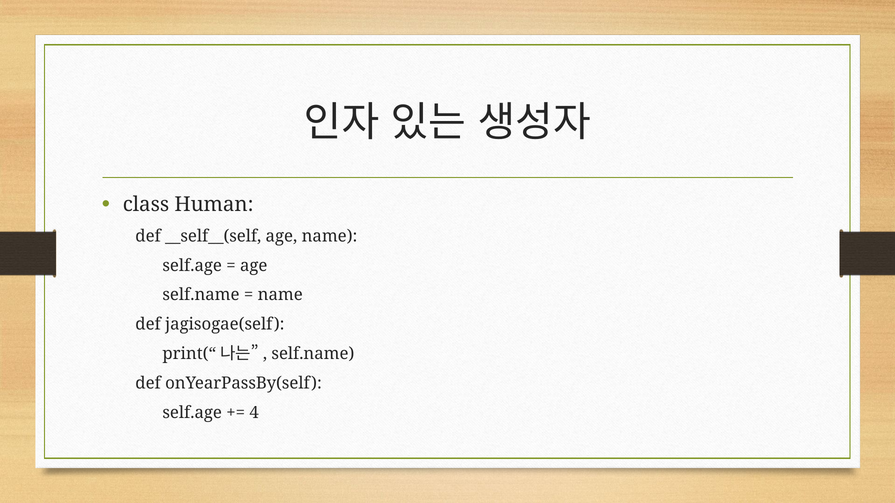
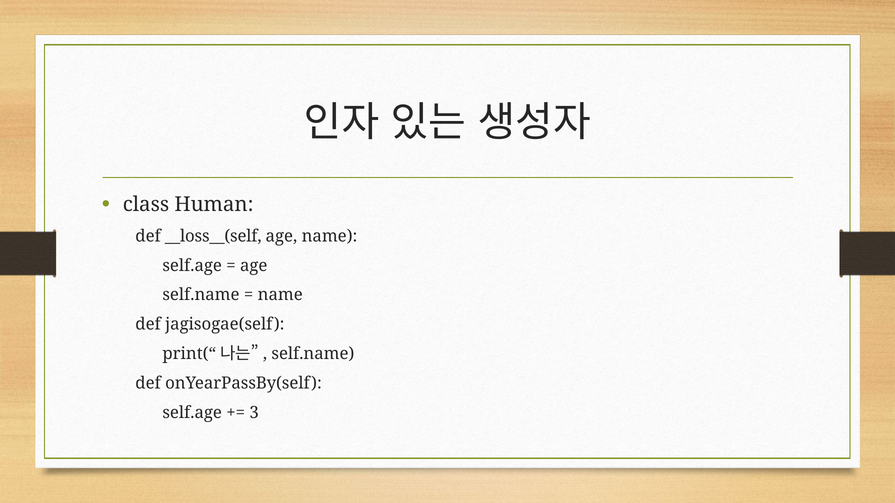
__self__(self: __self__(self -> __loss__(self
4: 4 -> 3
